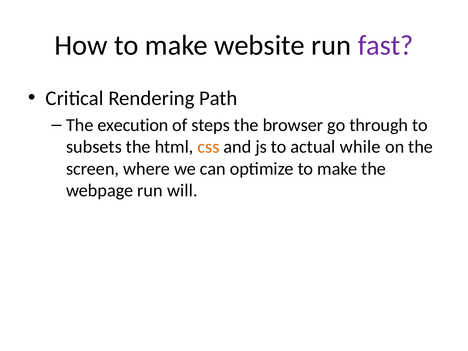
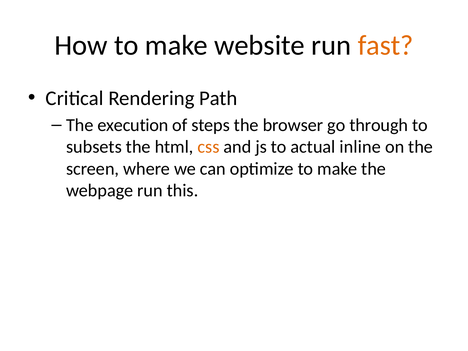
fast colour: purple -> orange
while: while -> inline
will: will -> this
